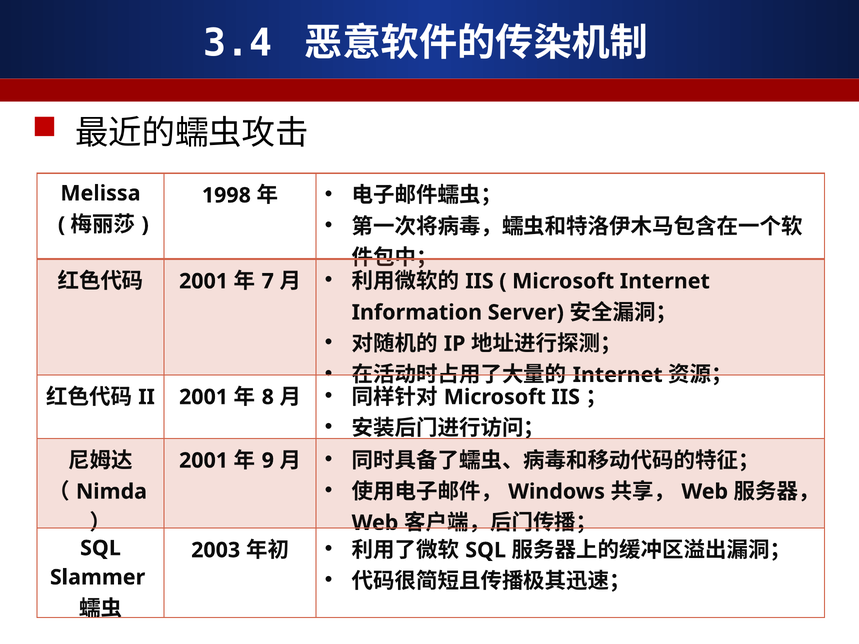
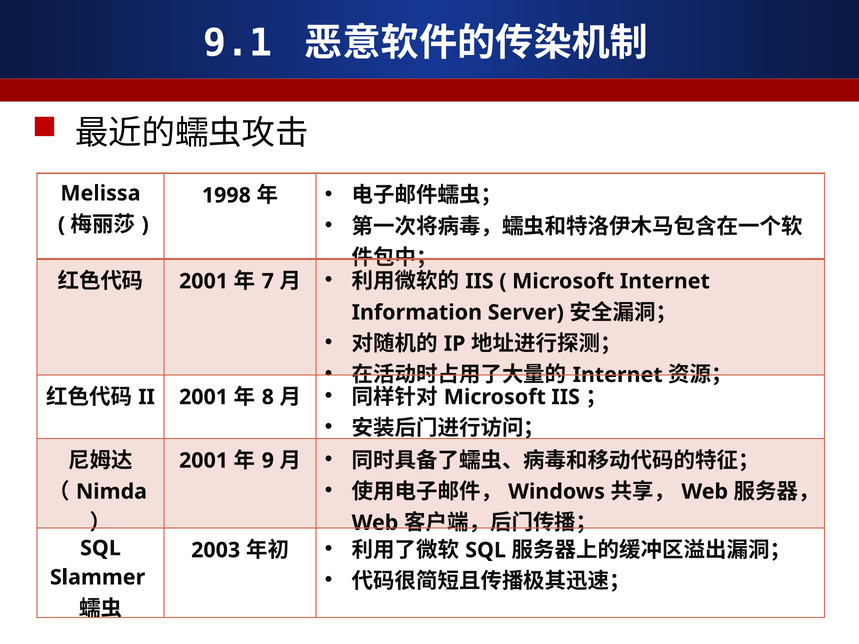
3.4: 3.4 -> 9.1
